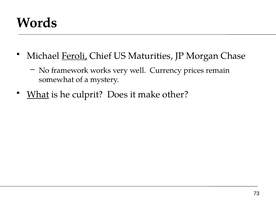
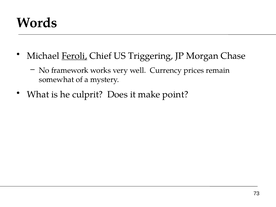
Maturities: Maturities -> Triggering
What underline: present -> none
other: other -> point
